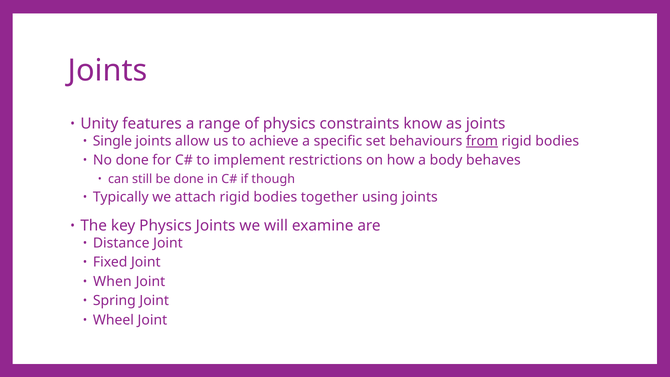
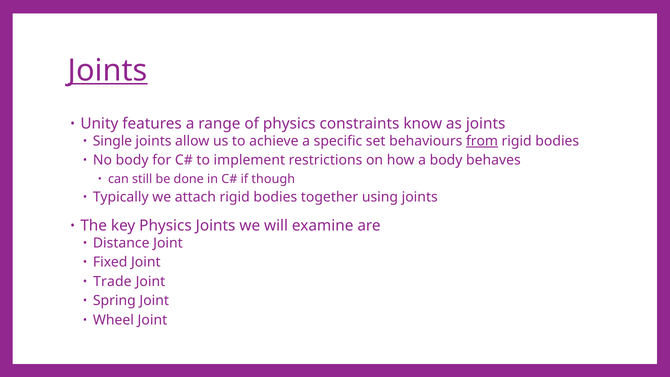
Joints at (108, 71) underline: none -> present
No done: done -> body
When: When -> Trade
